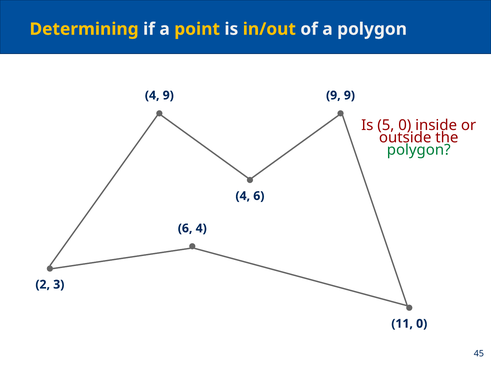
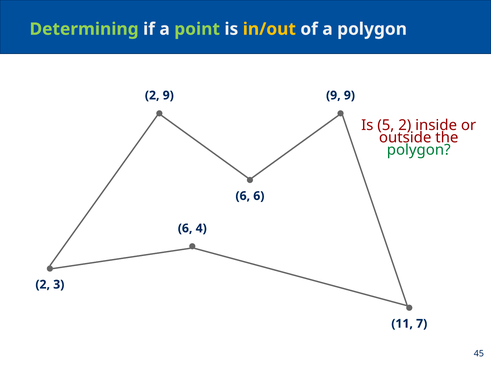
Determining colour: yellow -> light green
point colour: yellow -> light green
4 at (152, 95): 4 -> 2
5 0: 0 -> 2
4 at (243, 196): 4 -> 6
11 0: 0 -> 7
